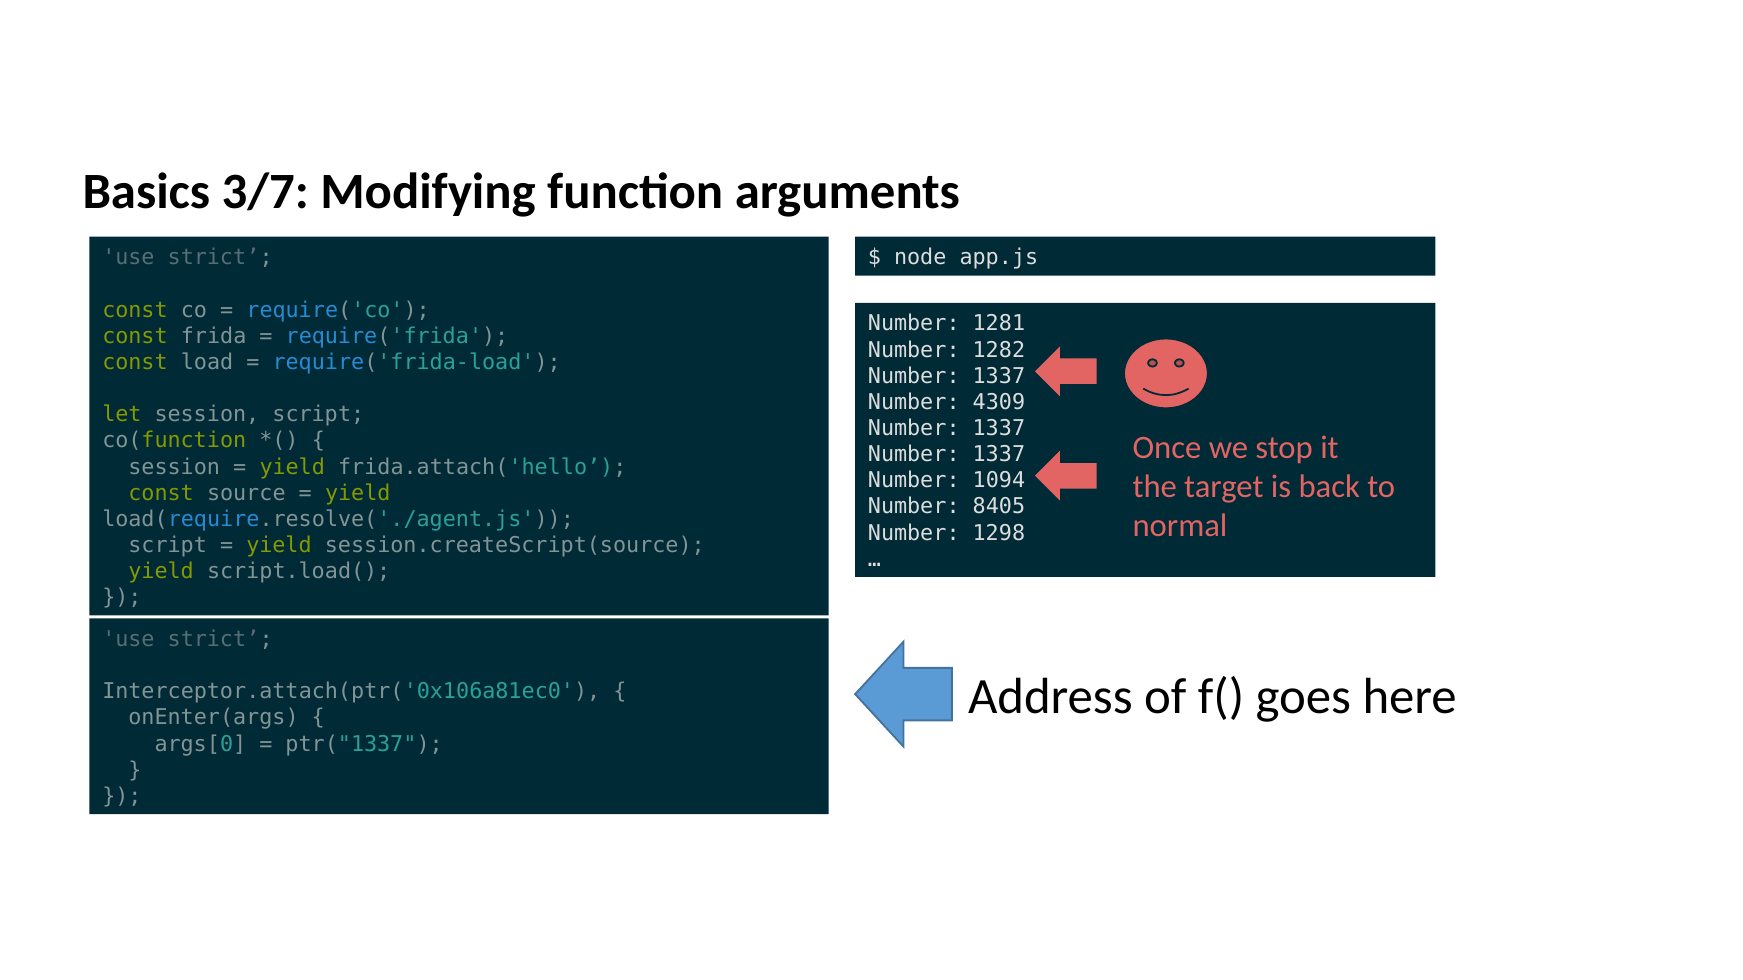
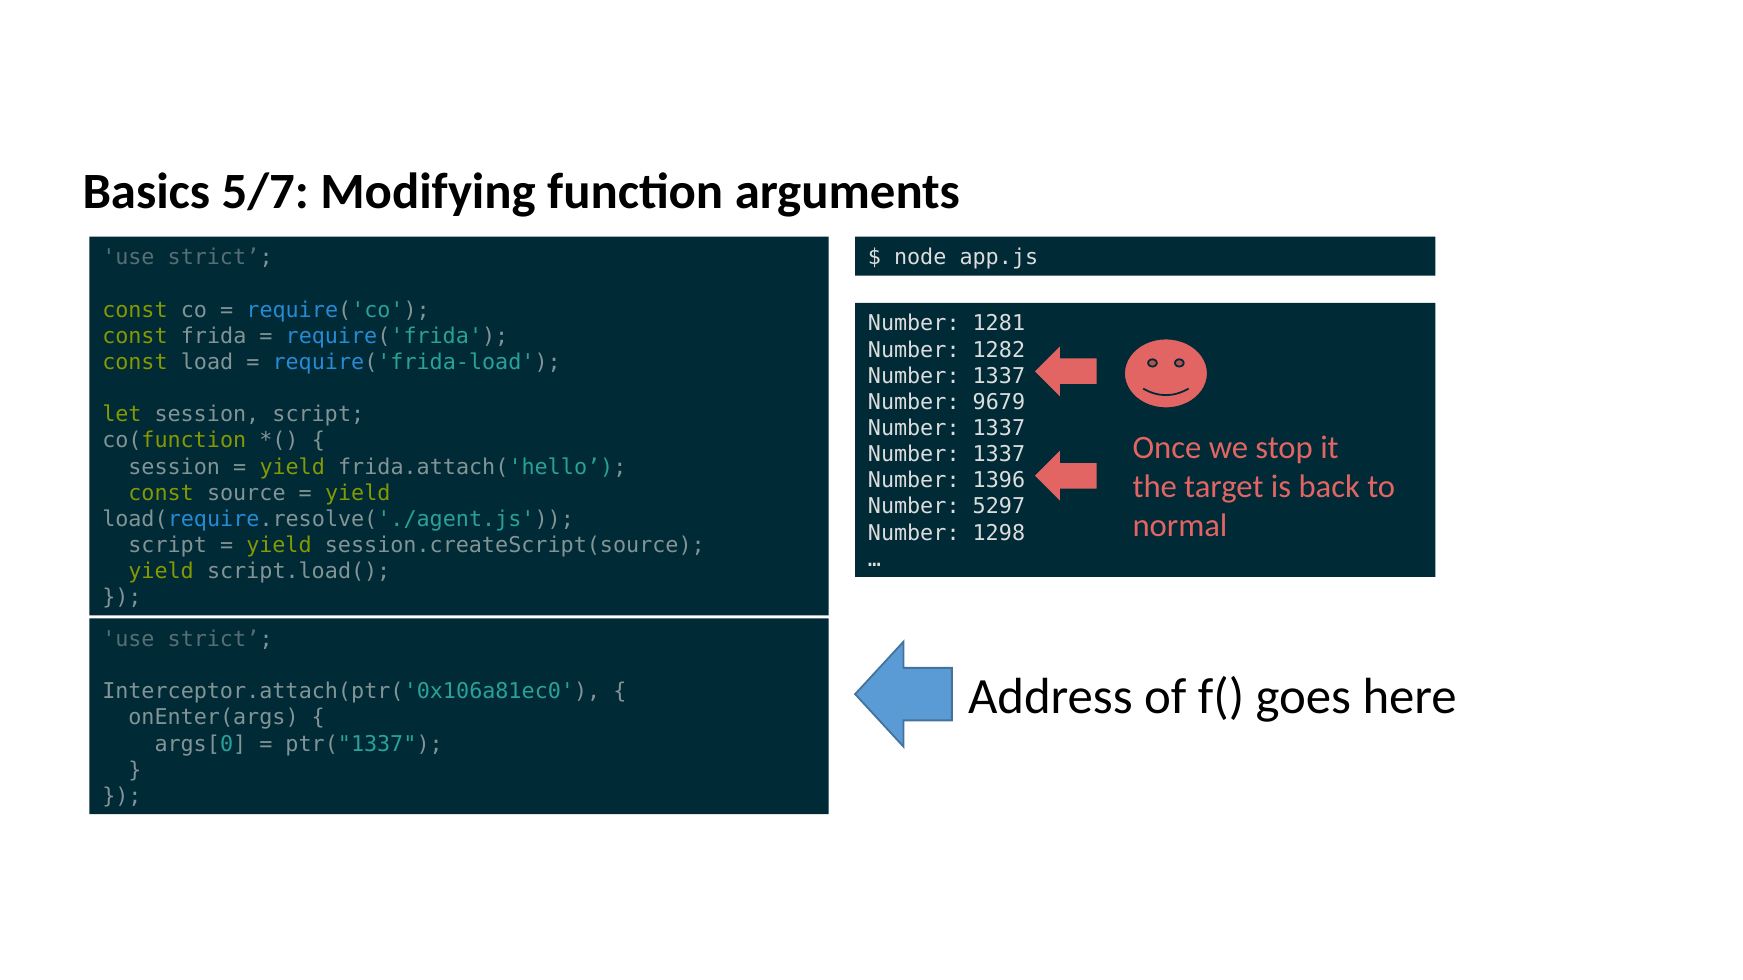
3/7: 3/7 -> 5/7
4309: 4309 -> 9679
1094: 1094 -> 1396
8405: 8405 -> 5297
